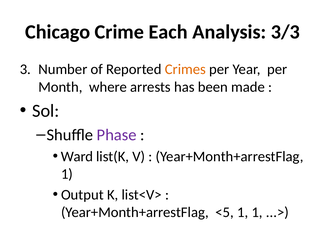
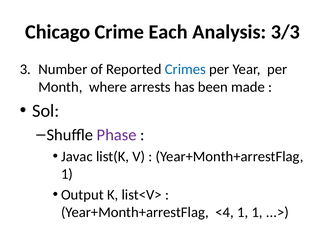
Crimes colour: orange -> blue
Ward: Ward -> Javac
<5: <5 -> <4
